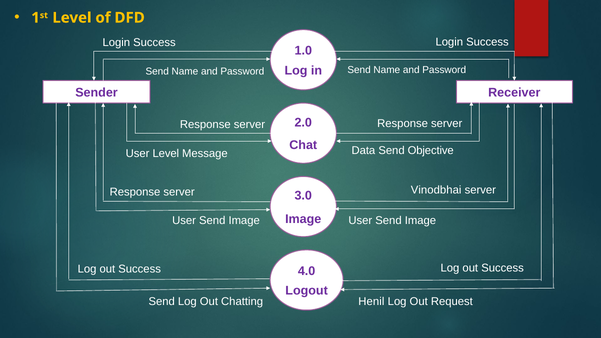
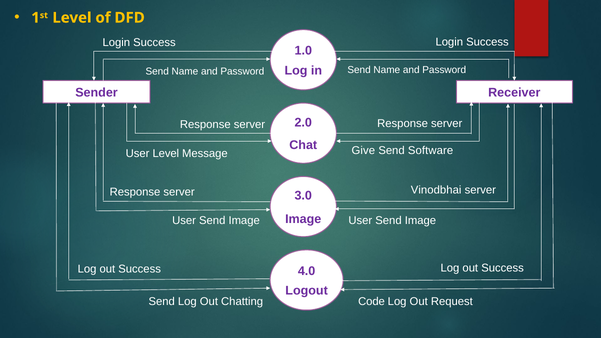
Data: Data -> Give
Objective: Objective -> Software
Henil: Henil -> Code
